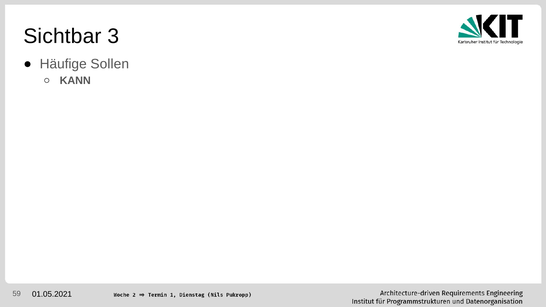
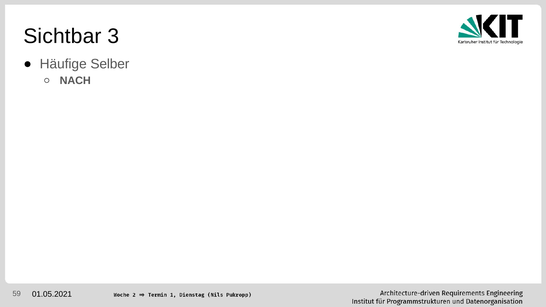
Sollen: Sollen -> Selber
KANN: KANN -> NACH
